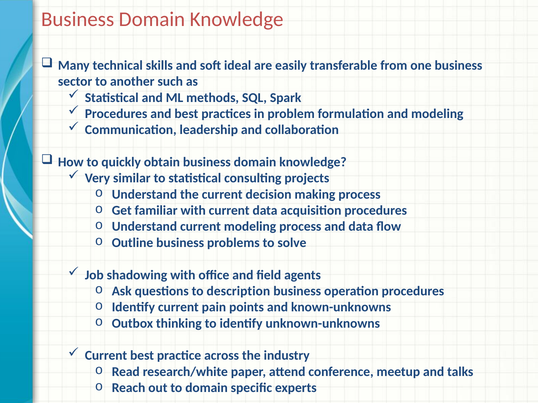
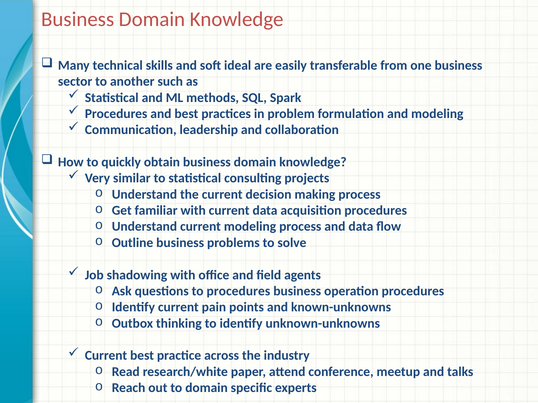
to description: description -> procedures
